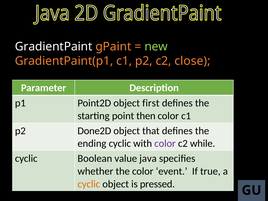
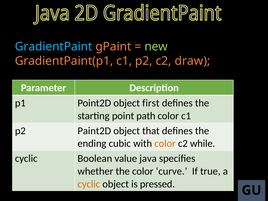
GradientPaint colour: white -> light blue
close: close -> draw
then: then -> path
Done2D: Done2D -> Paint2D
ending cyclic: cyclic -> cubic
color at (165, 144) colour: purple -> orange
event: event -> curve
